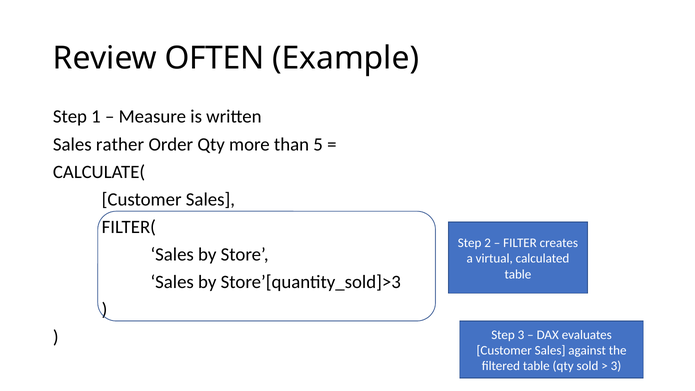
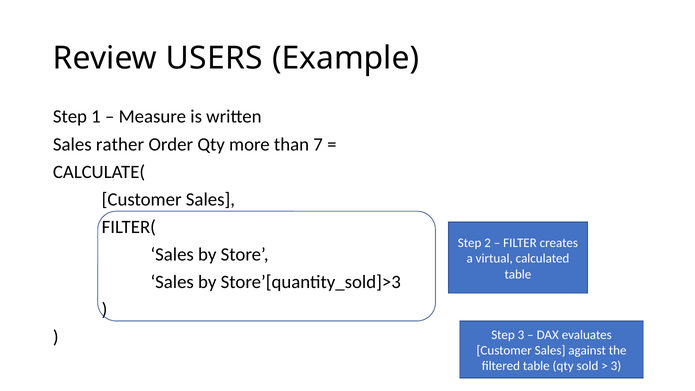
OFTEN: OFTEN -> USERS
5: 5 -> 7
